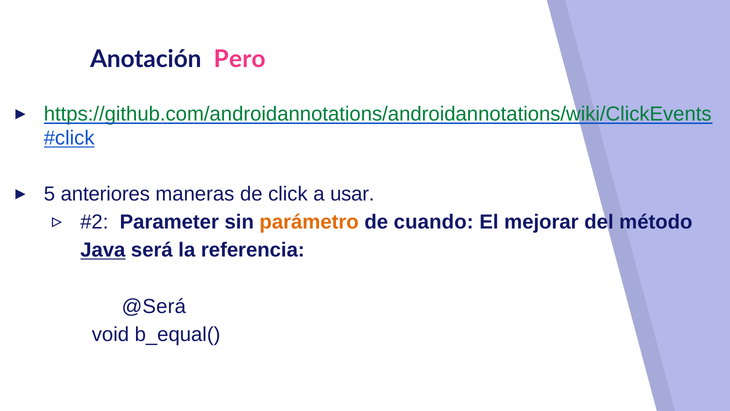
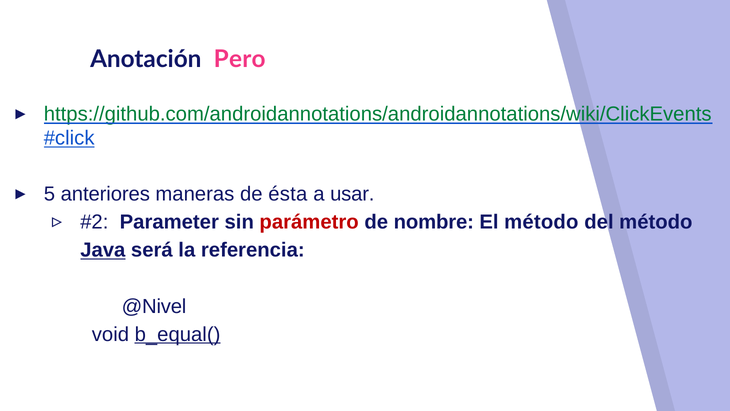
click: click -> ésta
parámetro colour: orange -> red
cuando: cuando -> nombre
El mejorar: mejorar -> método
@Será: @Será -> @Nivel
b_equal( underline: none -> present
